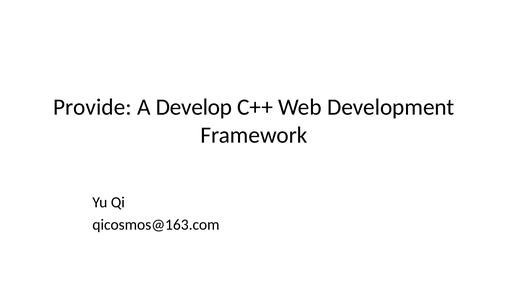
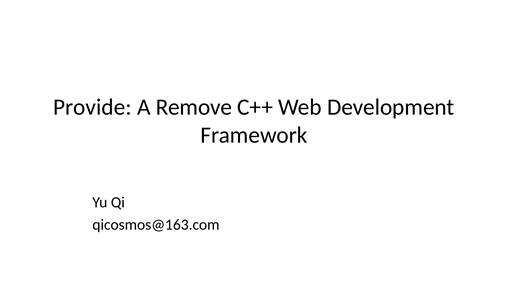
Develop: Develop -> Remove
